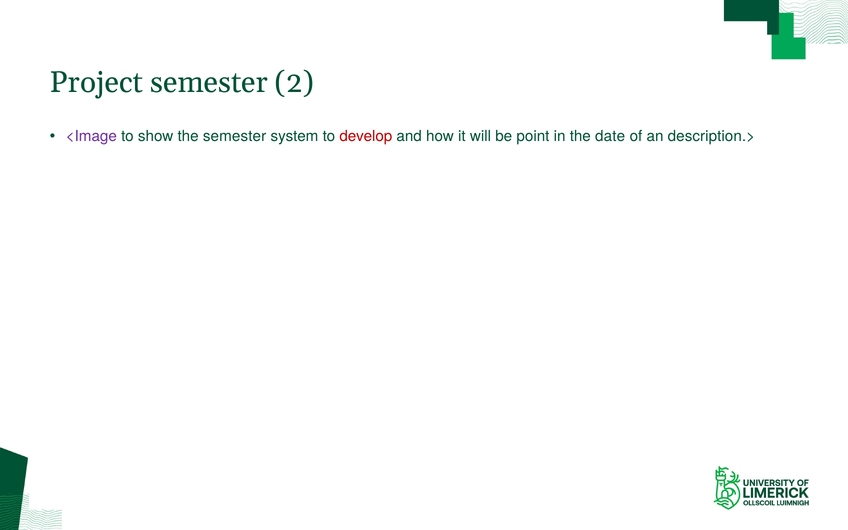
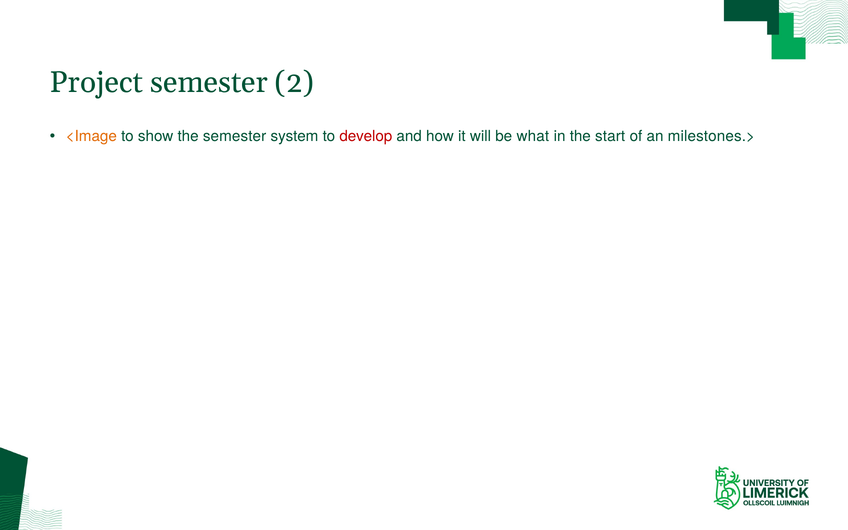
<Image colour: purple -> orange
point: point -> what
date: date -> start
description.>: description.> -> milestones.>
